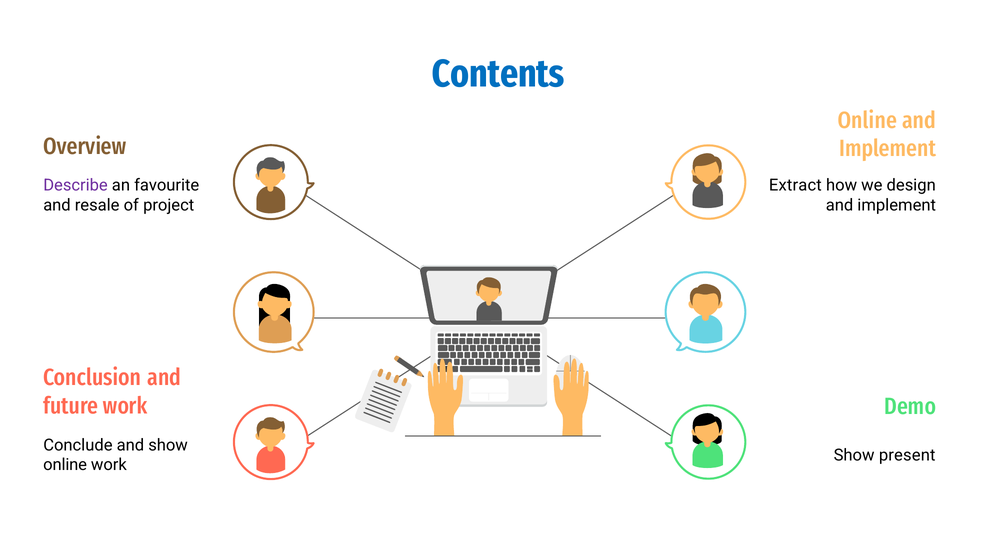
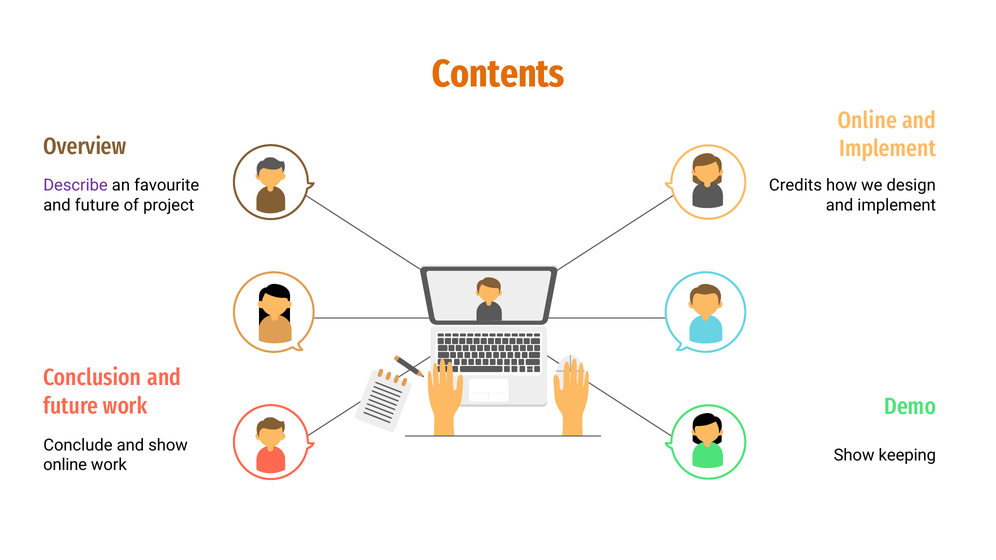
Contents colour: blue -> orange
Extract: Extract -> Credits
resale at (97, 205): resale -> future
present: present -> keeping
